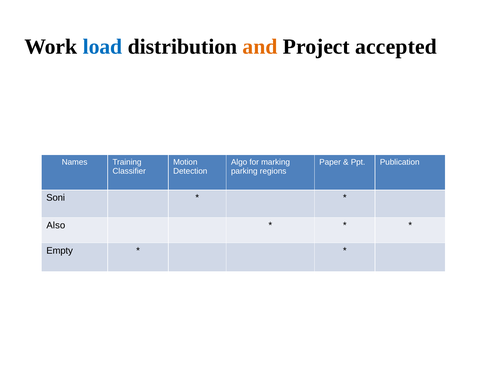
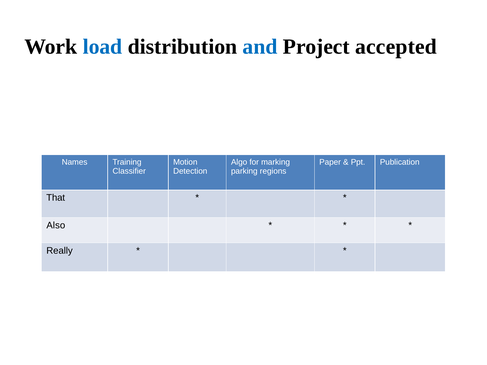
and colour: orange -> blue
Soni: Soni -> That
Empty: Empty -> Really
